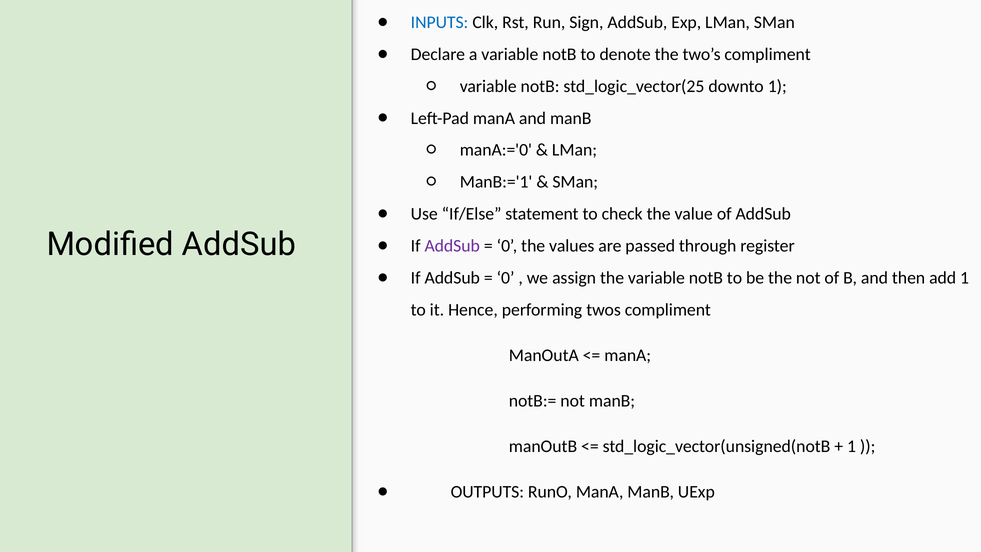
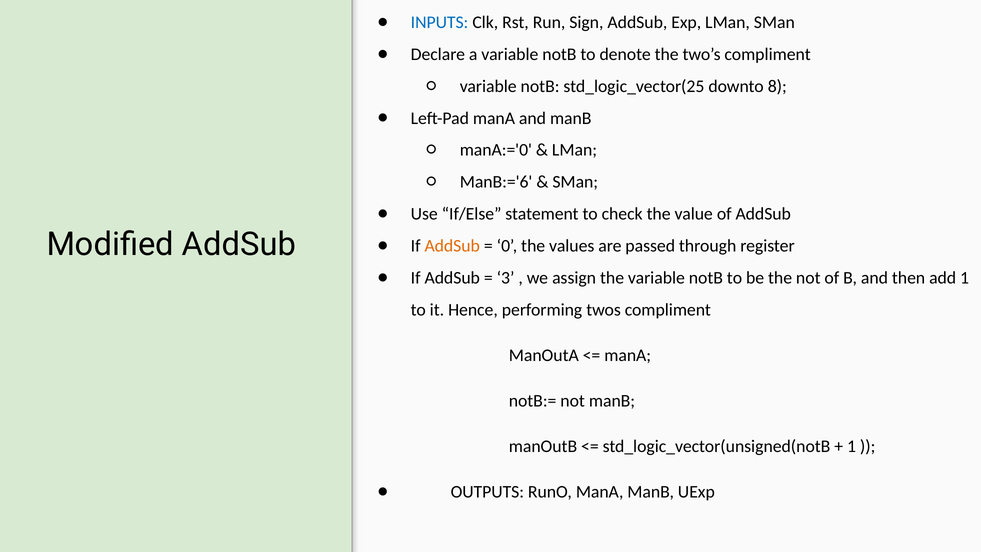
downto 1: 1 -> 8
ManB:='1: ManB:='1 -> ManB:='6
AddSub at (452, 246) colour: purple -> orange
0 at (506, 278): 0 -> 3
